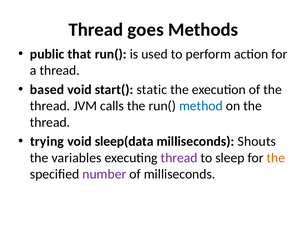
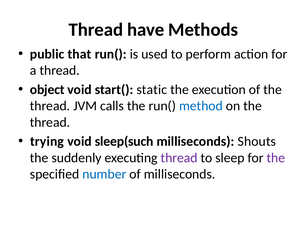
goes: goes -> have
based: based -> object
sleep(data: sleep(data -> sleep(such
variables: variables -> suddenly
the at (276, 158) colour: orange -> purple
number colour: purple -> blue
